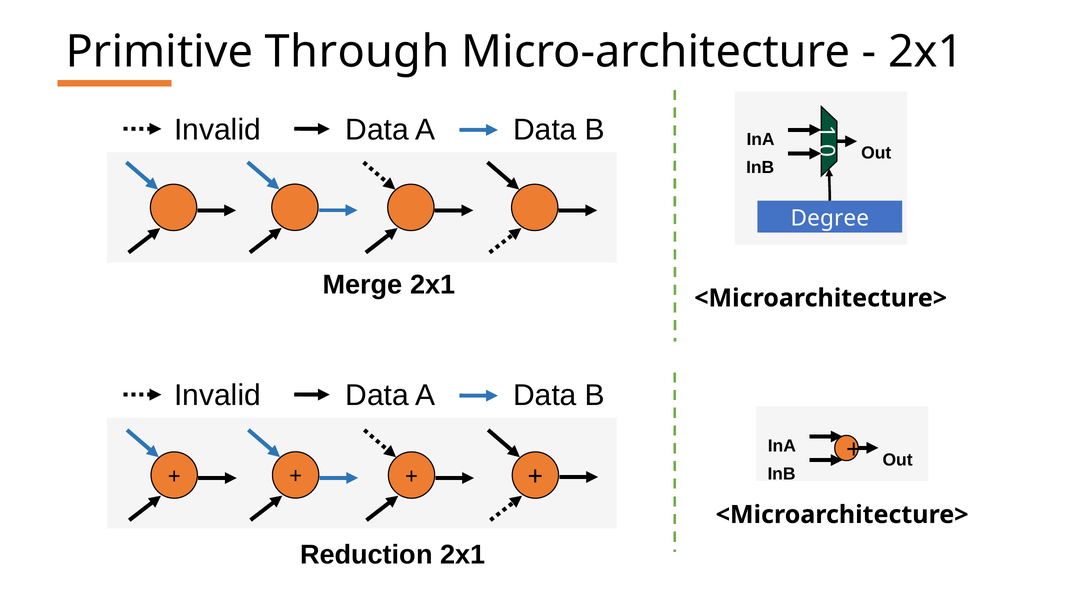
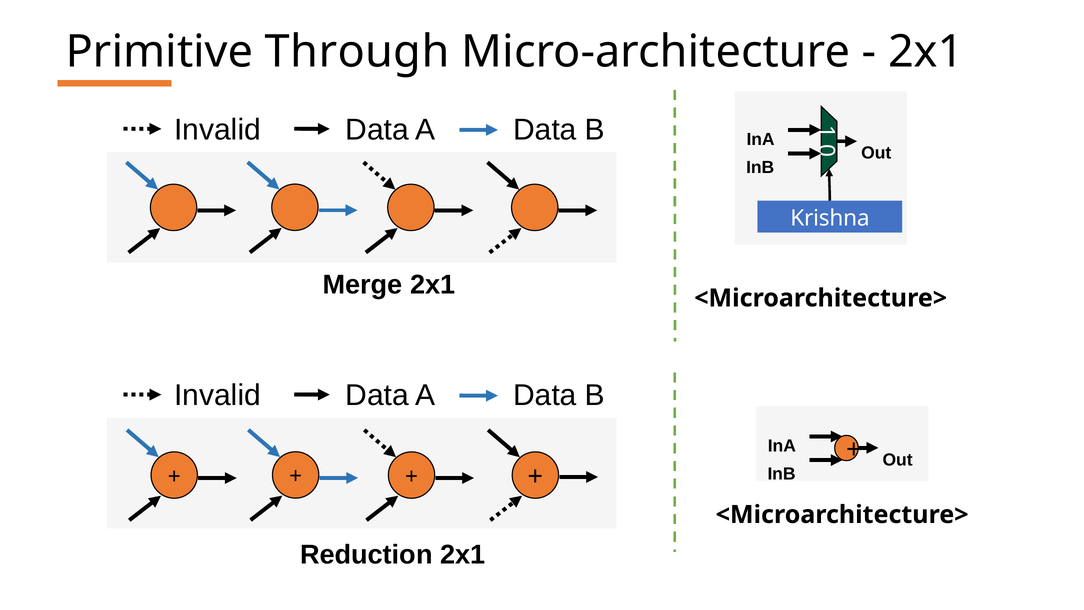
Degree: Degree -> Krishna
